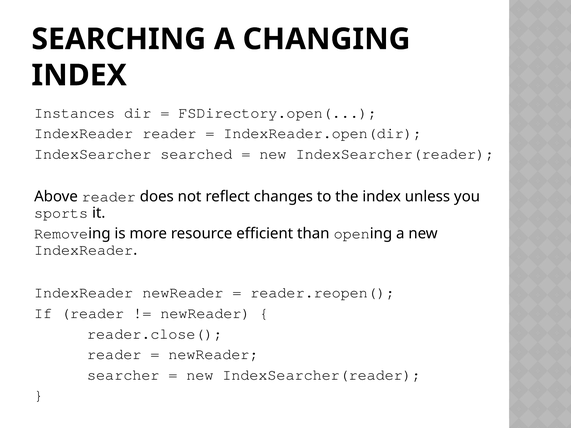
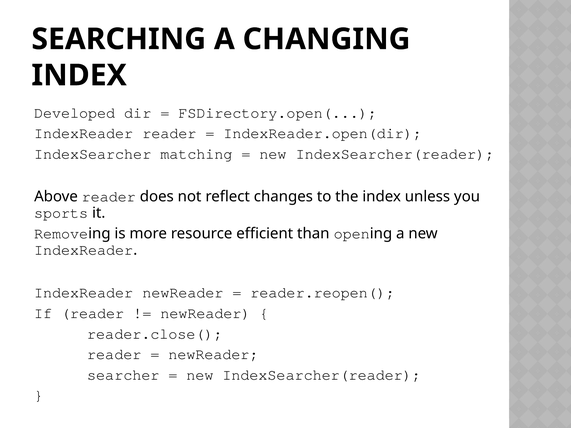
Instances: Instances -> Developed
searched: searched -> matching
